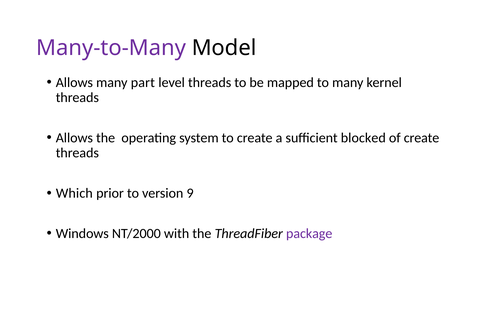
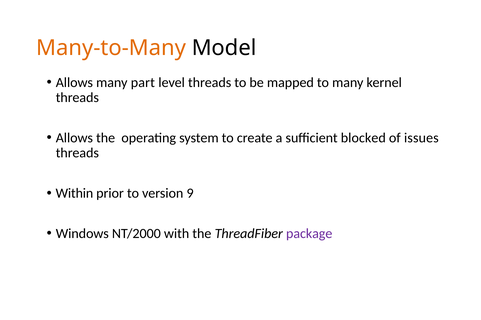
Many-to-Many colour: purple -> orange
of create: create -> issues
Which: Which -> Within
